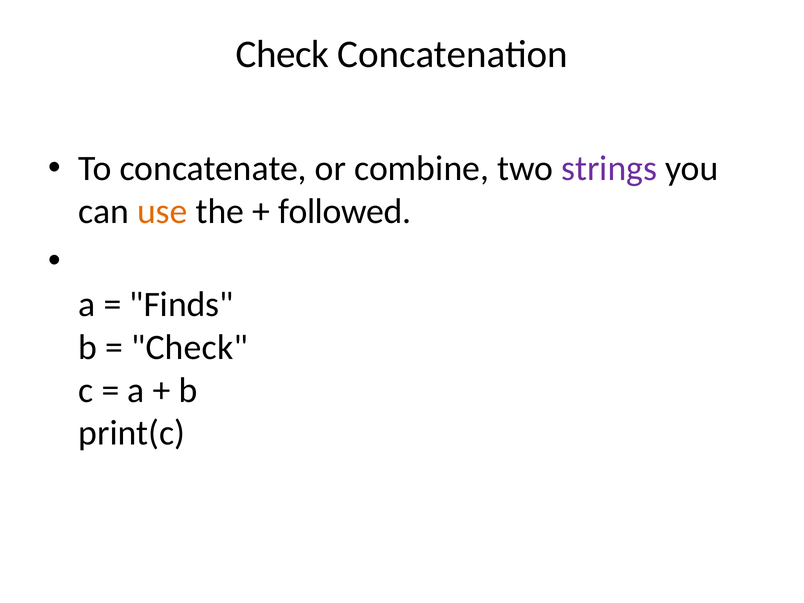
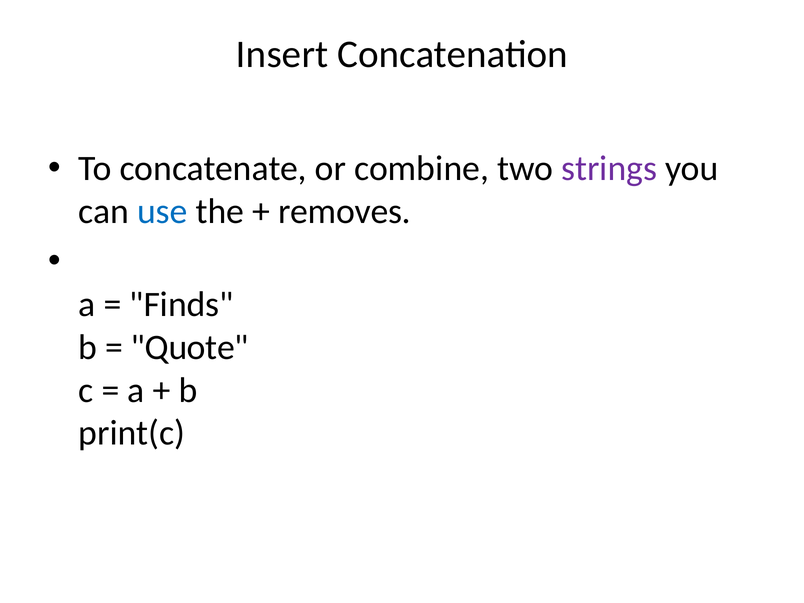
Check at (282, 54): Check -> Insert
use colour: orange -> blue
followed: followed -> removes
Check at (190, 347): Check -> Quote
